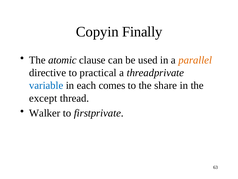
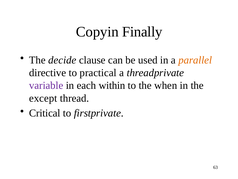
atomic: atomic -> decide
variable colour: blue -> purple
comes: comes -> within
share: share -> when
Walker: Walker -> Critical
